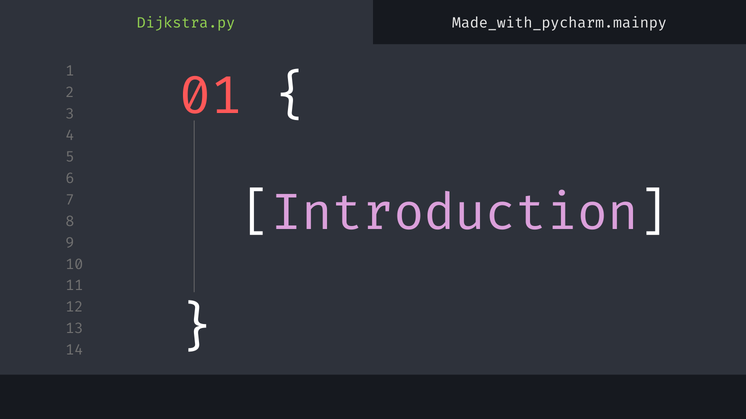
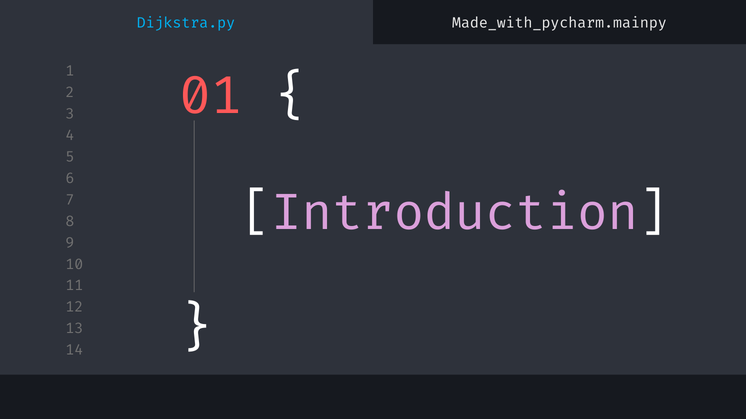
Dijkstra.py colour: light green -> light blue
